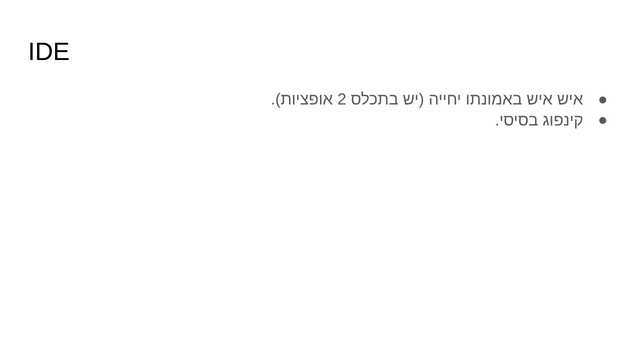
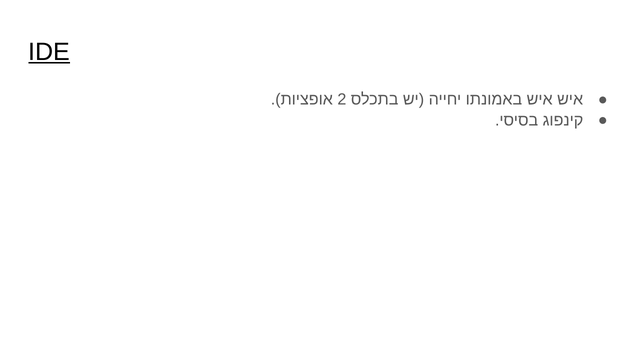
IDE underline: none -> present
